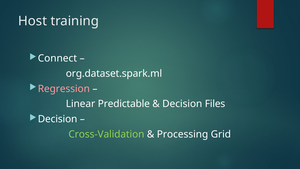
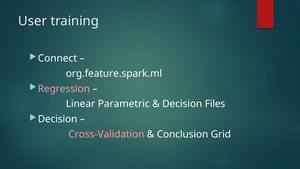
Host: Host -> User
org.dataset.spark.ml: org.dataset.spark.ml -> org.feature.spark.ml
Predictable: Predictable -> Parametric
Cross-Validation colour: light green -> pink
Processing: Processing -> Conclusion
